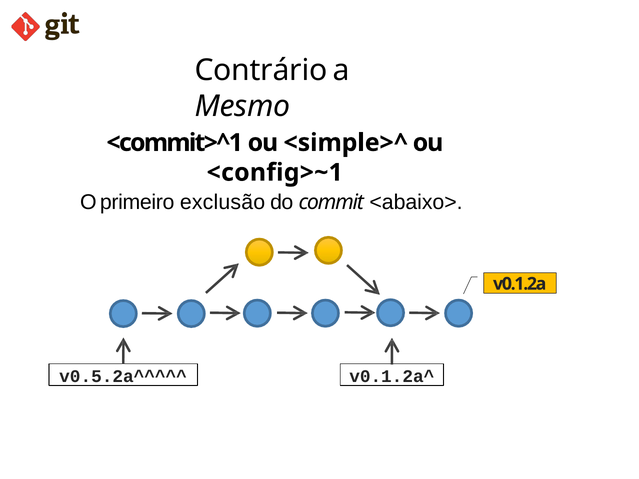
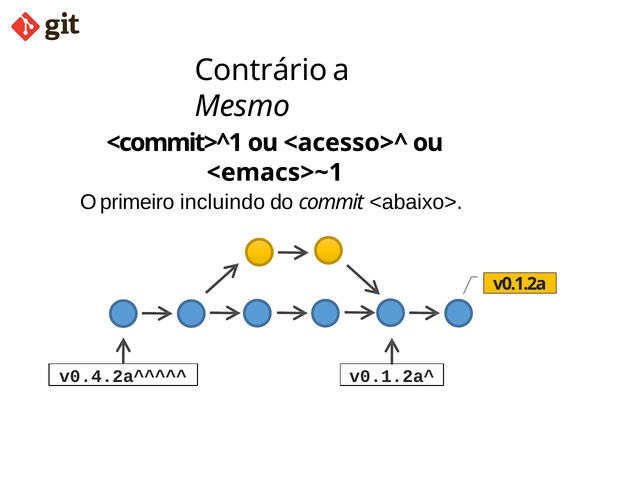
<simple>^: <simple>^ -> <acesso>^
<config>~1: <config>~1 -> <emacs>~1
exclusão: exclusão -> incluindo
v0.5.2a^^^^^: v0.5.2a^^^^^ -> v0.4.2a^^^^^
